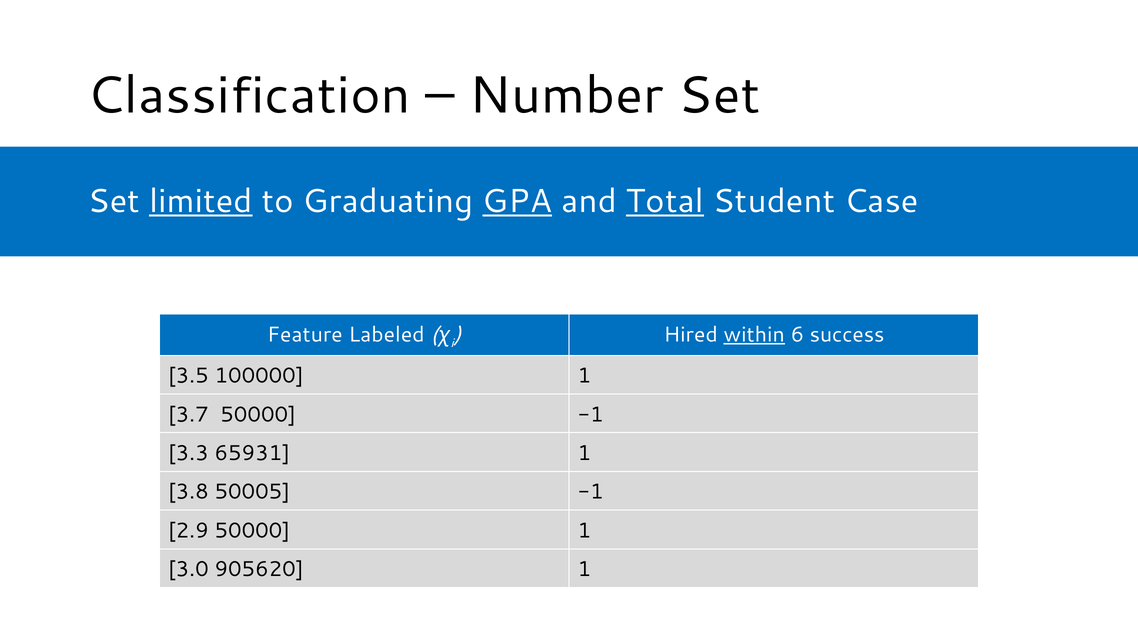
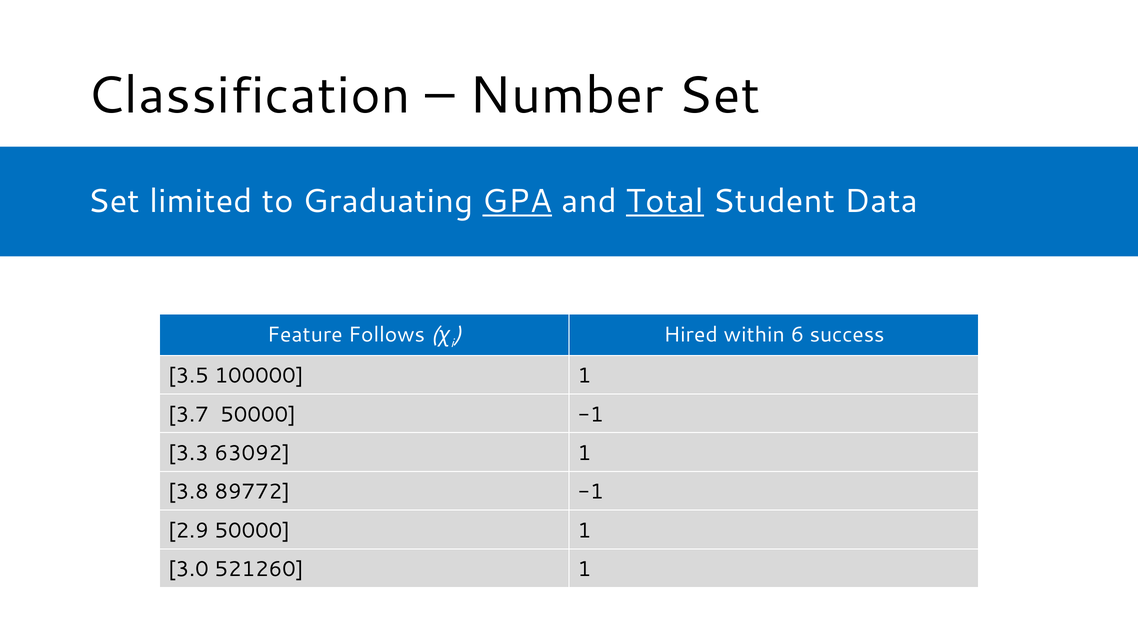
limited underline: present -> none
Case: Case -> Data
Labeled: Labeled -> Follows
within underline: present -> none
65931: 65931 -> 63092
50005: 50005 -> 89772
905620: 905620 -> 521260
